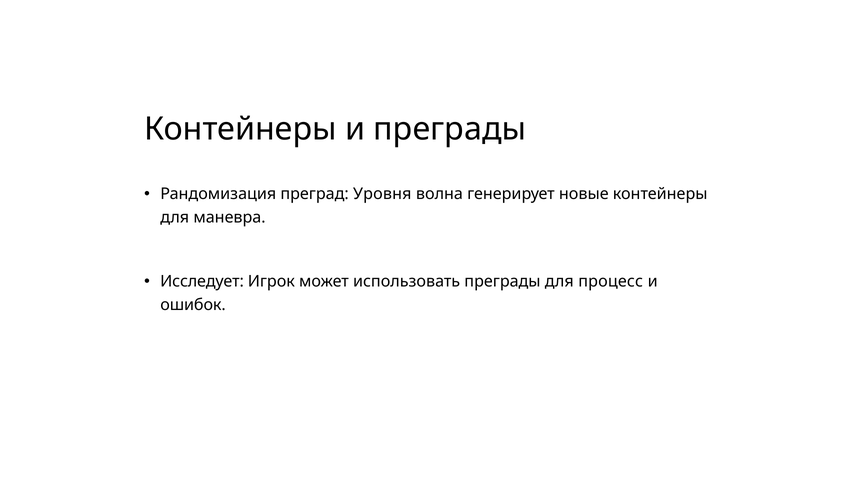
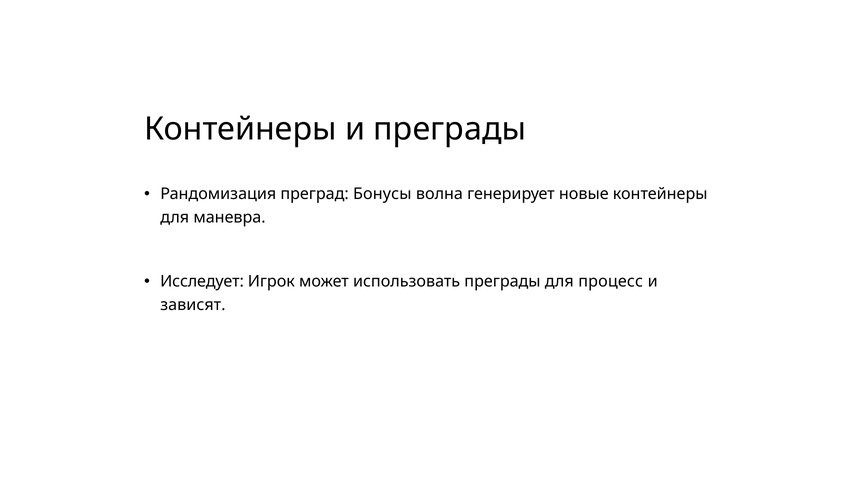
Уровня: Уровня -> Бонусы
ошибок: ошибок -> зависят
